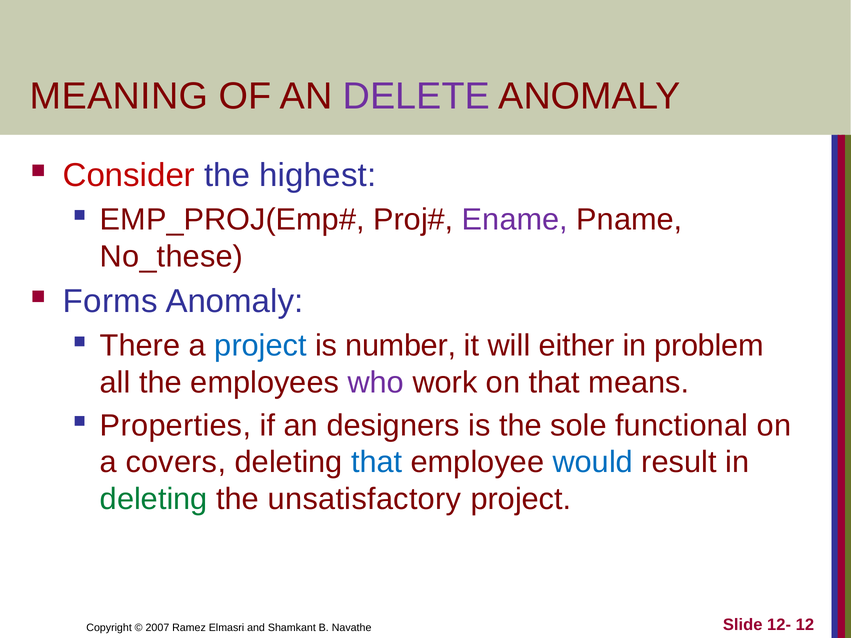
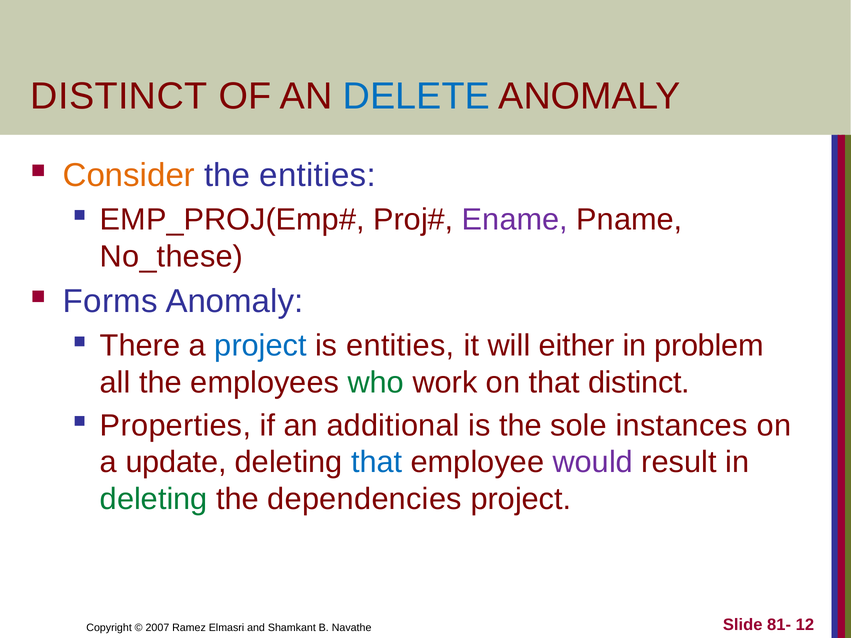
MEANING at (119, 96): MEANING -> DISTINCT
DELETE colour: purple -> blue
Consider colour: red -> orange
the highest: highest -> entities
is number: number -> entities
who colour: purple -> green
that means: means -> distinct
designers: designers -> additional
functional: functional -> instances
covers: covers -> update
would colour: blue -> purple
unsatisfactory: unsatisfactory -> dependencies
12-: 12- -> 81-
